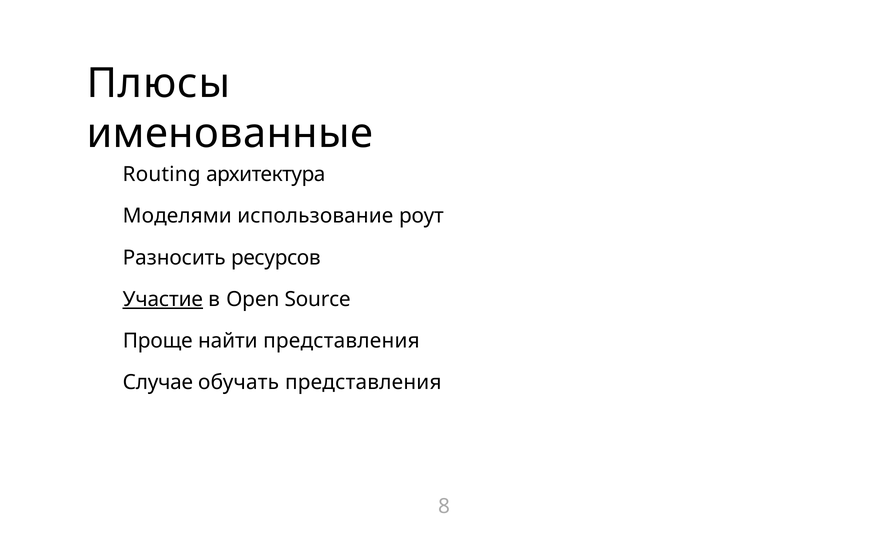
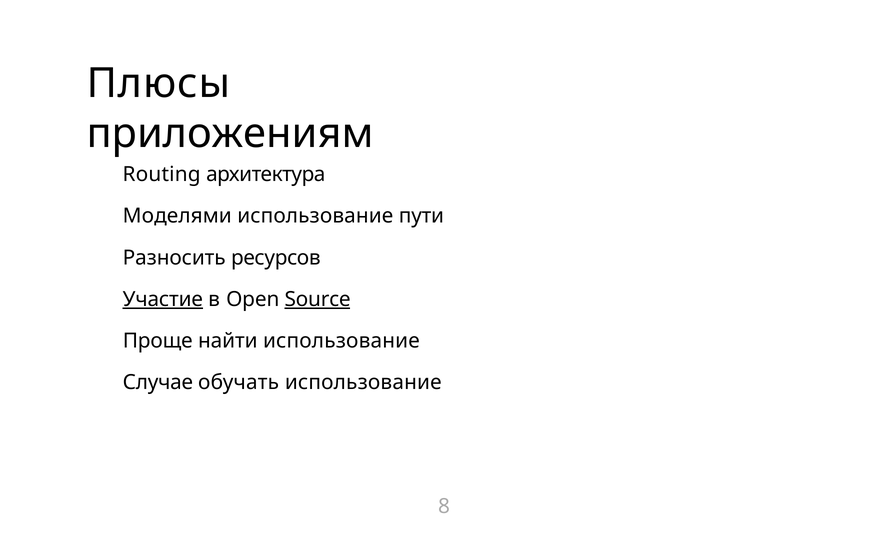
именованные: именованные -> приложениям
роут: роут -> пути
Source underline: none -> present
найти представления: представления -> использование
обучать представления: представления -> использование
